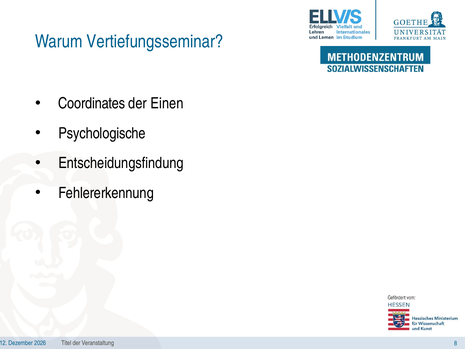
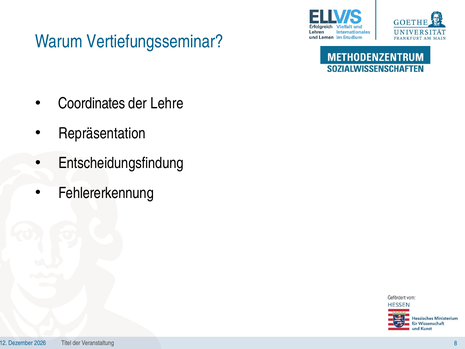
Einen: Einen -> Lehre
Psychologische: Psychologische -> Repräsentation
